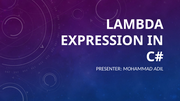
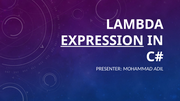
EXPRESSION underline: none -> present
